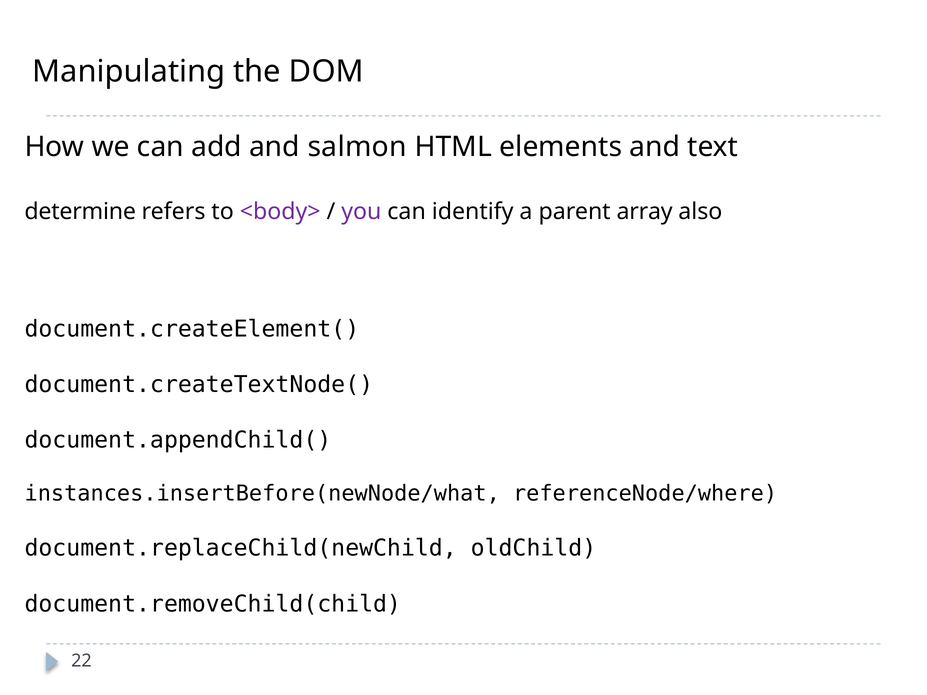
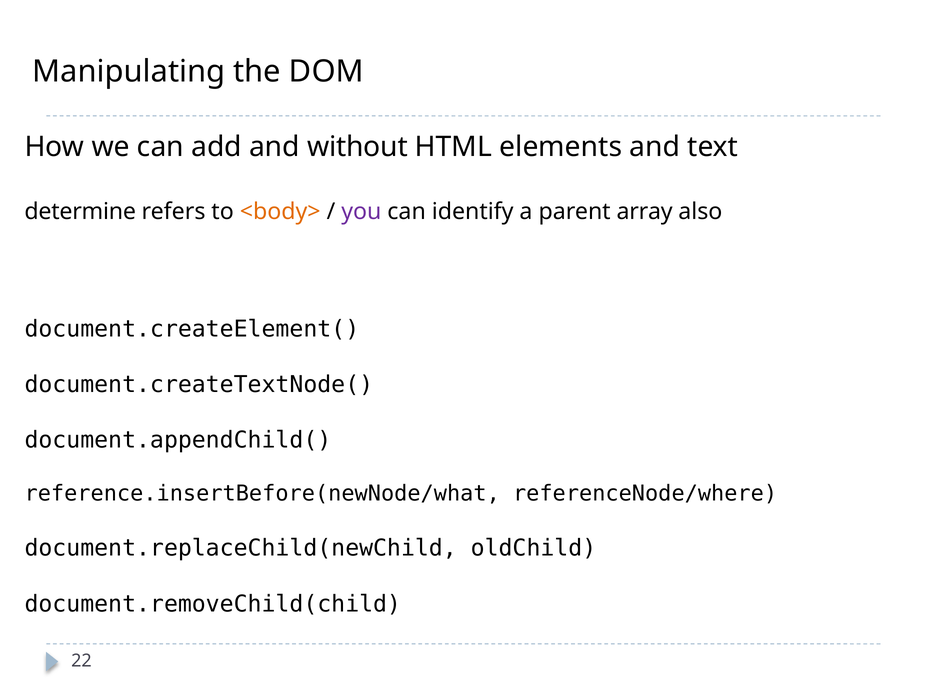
salmon: salmon -> without
<body> colour: purple -> orange
instances.insertBefore(newNode/what: instances.insertBefore(newNode/what -> reference.insertBefore(newNode/what
